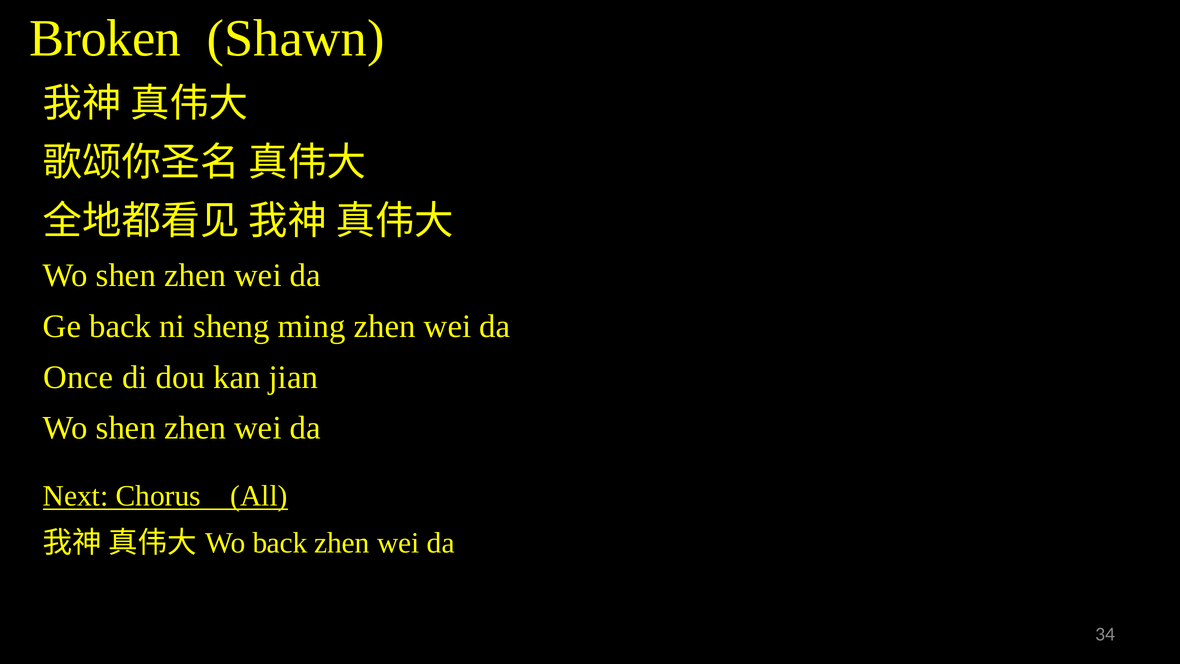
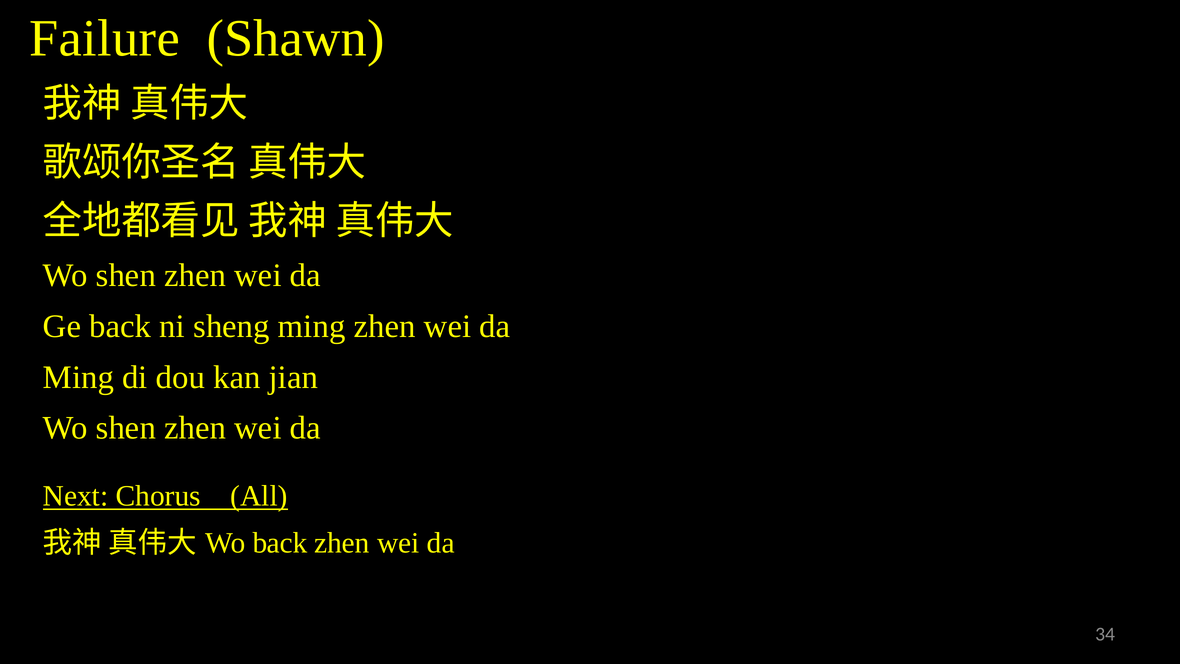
Broken: Broken -> Failure
Once at (78, 377): Once -> Ming
